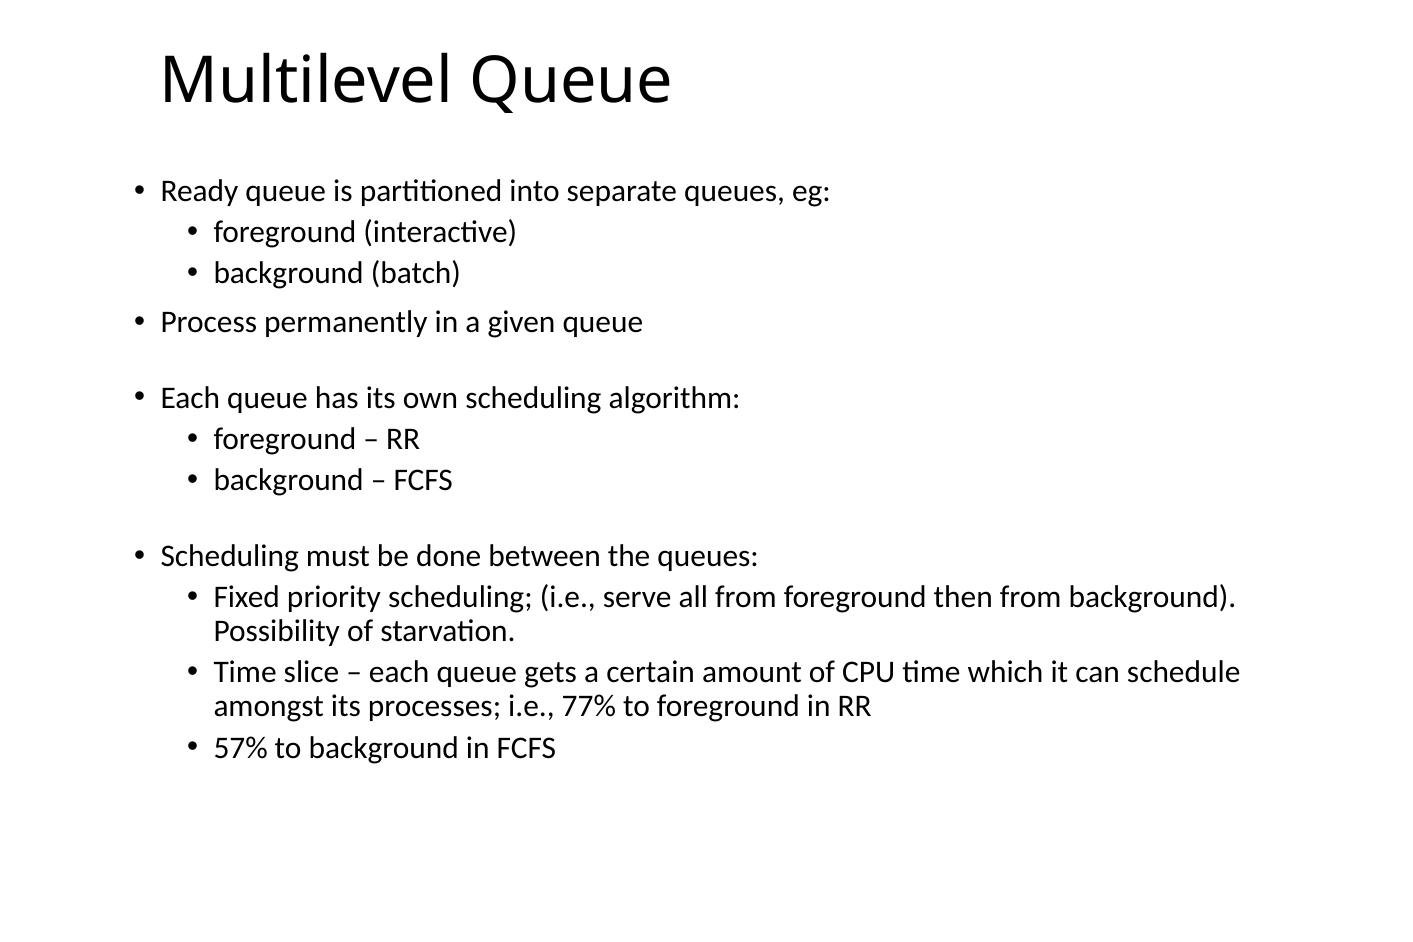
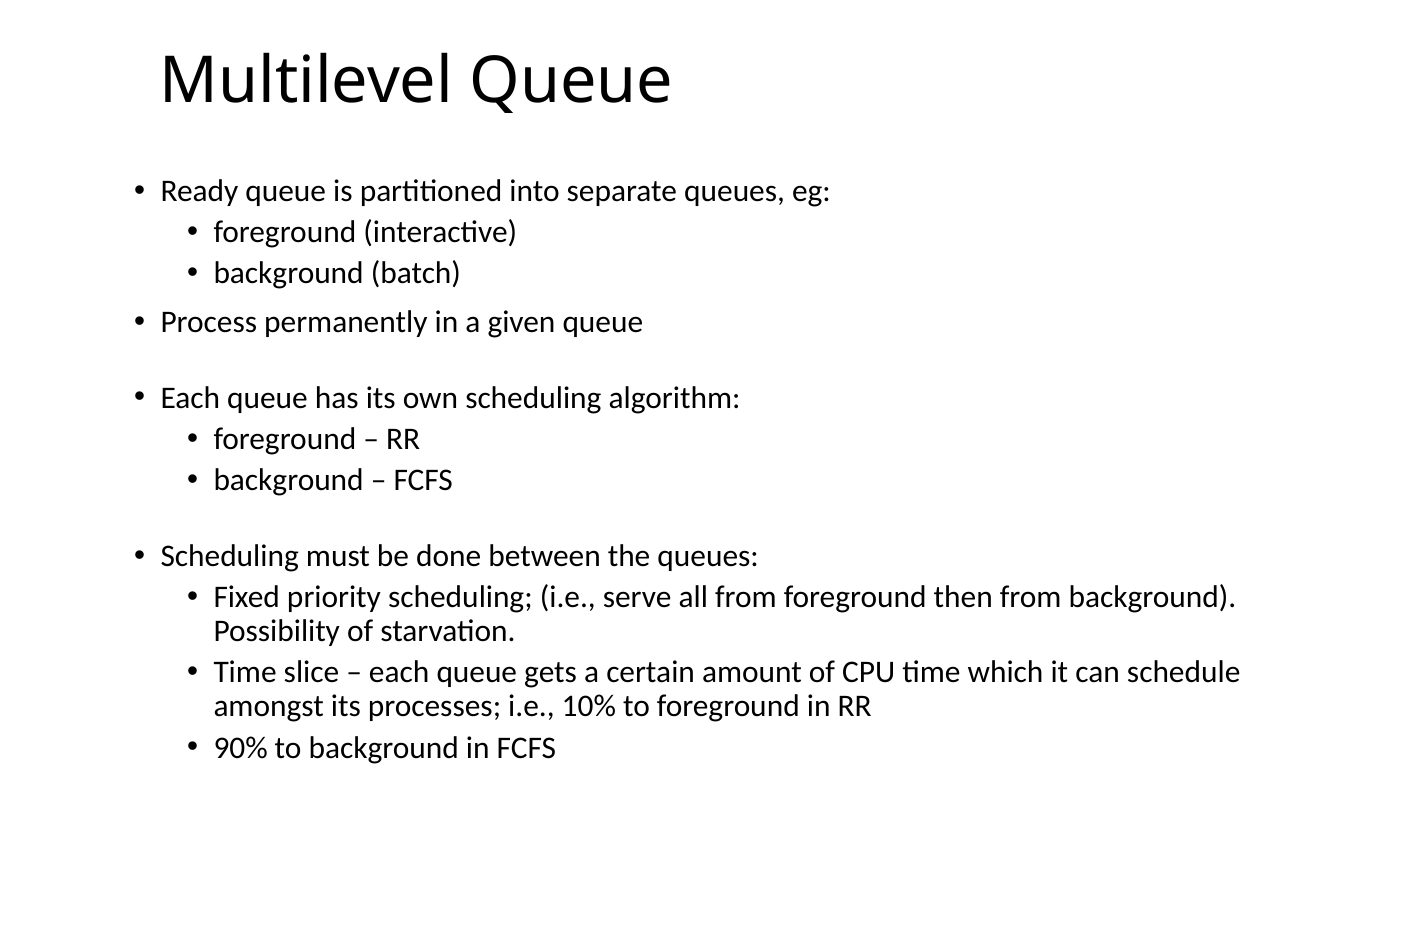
77%: 77% -> 10%
57%: 57% -> 90%
